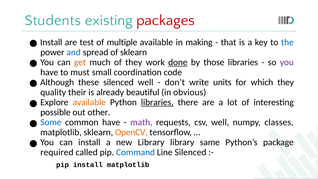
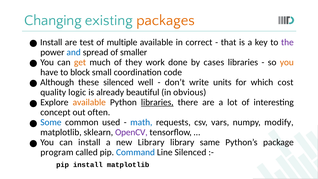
Students: Students -> Changing
packages colour: red -> orange
making: making -> correct
the colour: blue -> purple
of sklearn: sklearn -> smaller
done underline: present -> none
those: those -> cases
you at (287, 62) colour: purple -> orange
must: must -> block
which they: they -> cost
their: their -> logic
possible: possible -> concept
other: other -> often
common have: have -> used
math colour: purple -> blue
csv well: well -> vars
classes: classes -> modify
OpenCV colour: orange -> purple
required: required -> program
